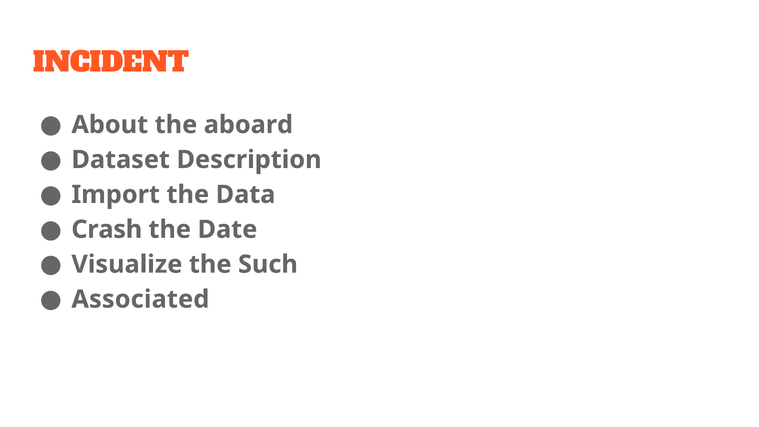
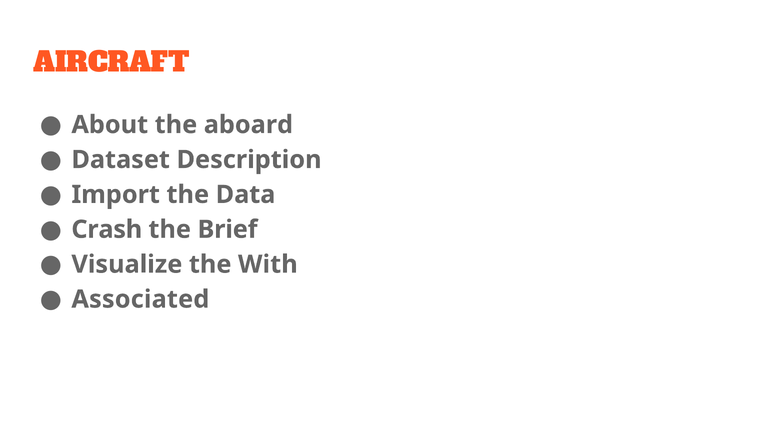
INCIDENT: INCIDENT -> AIRCRAFT
Date: Date -> Brief
Such: Such -> With
